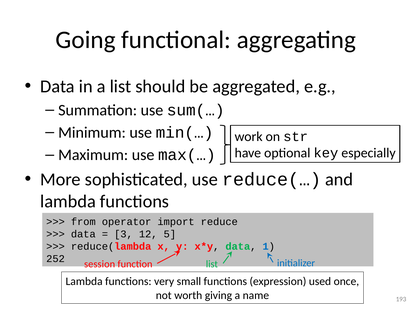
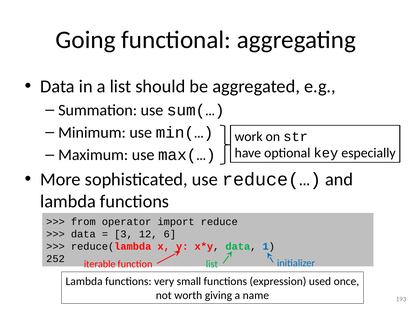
5: 5 -> 6
session: session -> iterable
